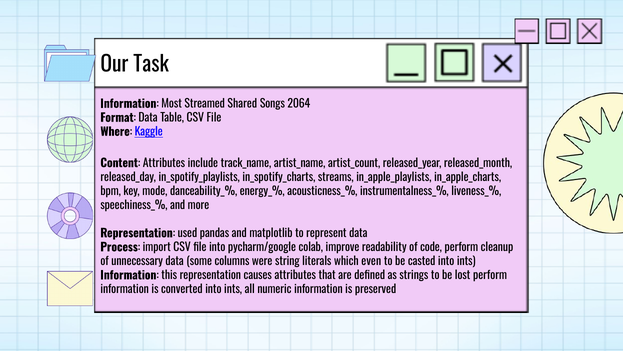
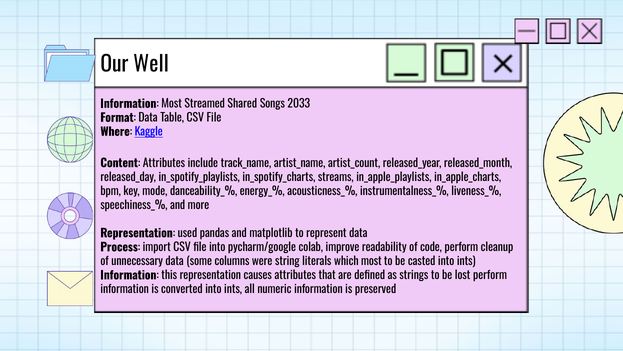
Task: Task -> Well
2064: 2064 -> 2033
which even: even -> most
